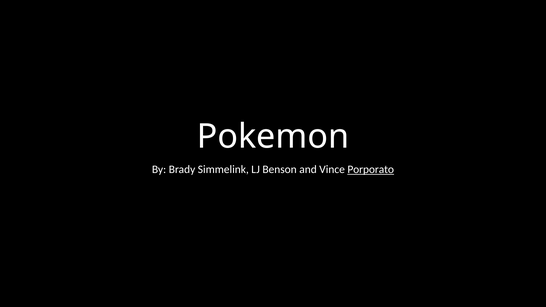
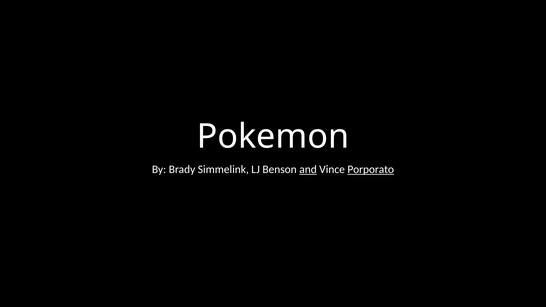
and underline: none -> present
